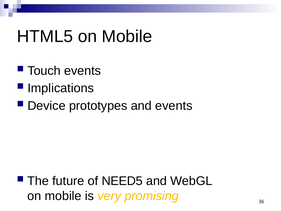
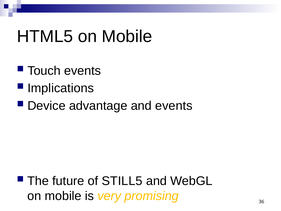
prototypes: prototypes -> advantage
NEED5: NEED5 -> STILL5
